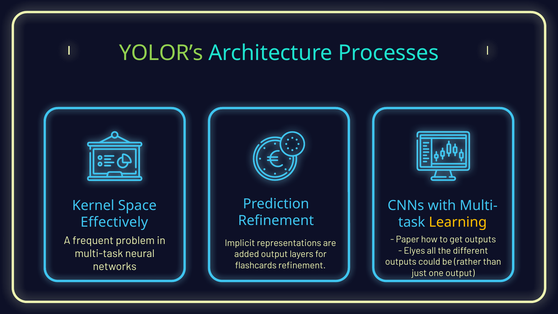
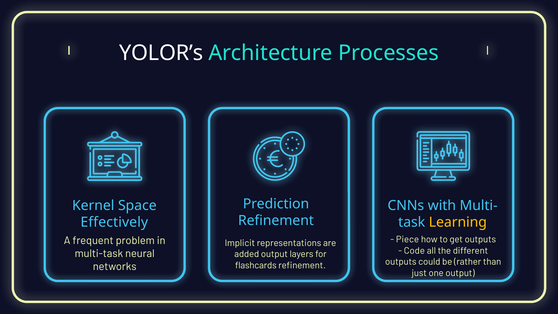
YOLOR’s colour: light green -> white
Paper: Paper -> Piece
Elyes: Elyes -> Code
